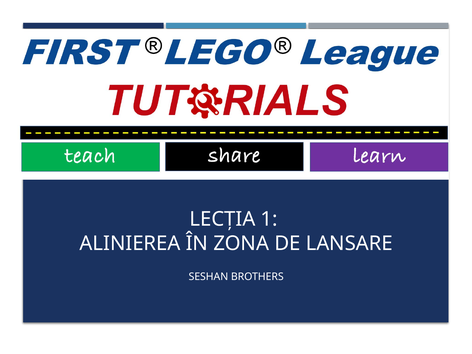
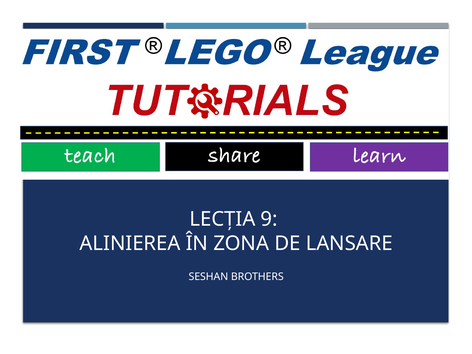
1: 1 -> 9
